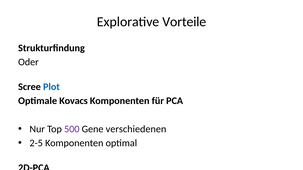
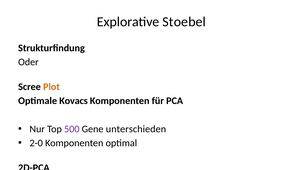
Vorteile: Vorteile -> Stoebel
Plot colour: blue -> orange
Gene verschiedenen: verschiedenen -> unterschieden
2-5: 2-5 -> 2-0
